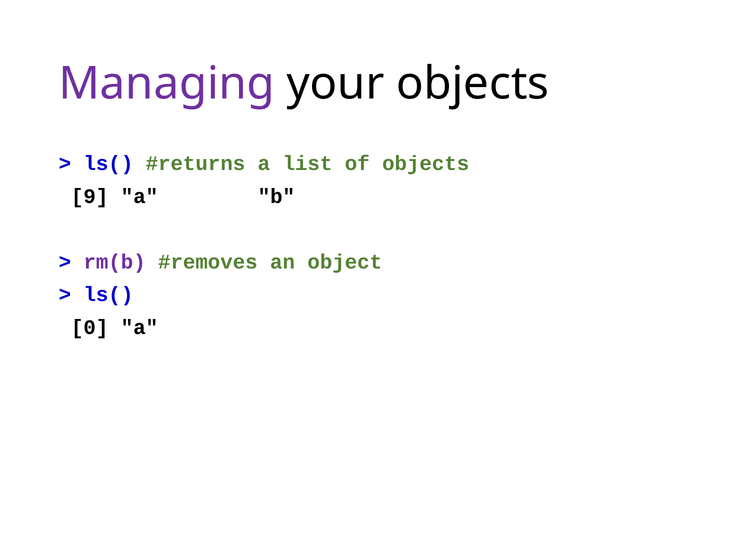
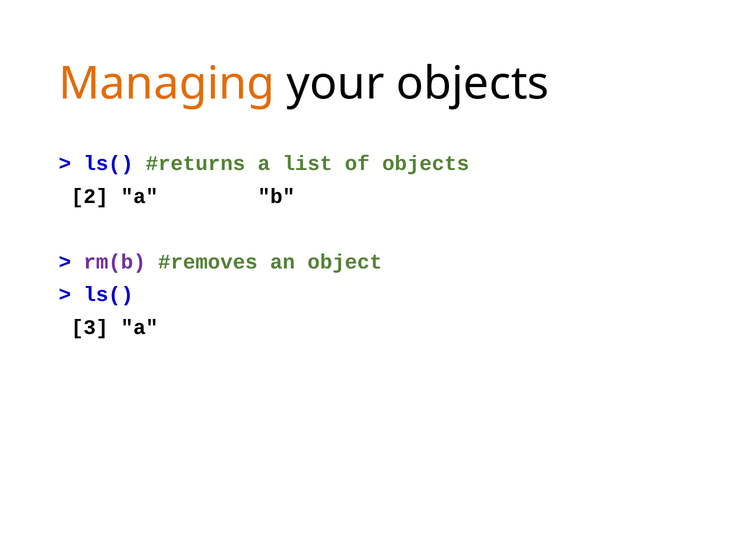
Managing colour: purple -> orange
9: 9 -> 2
0: 0 -> 3
